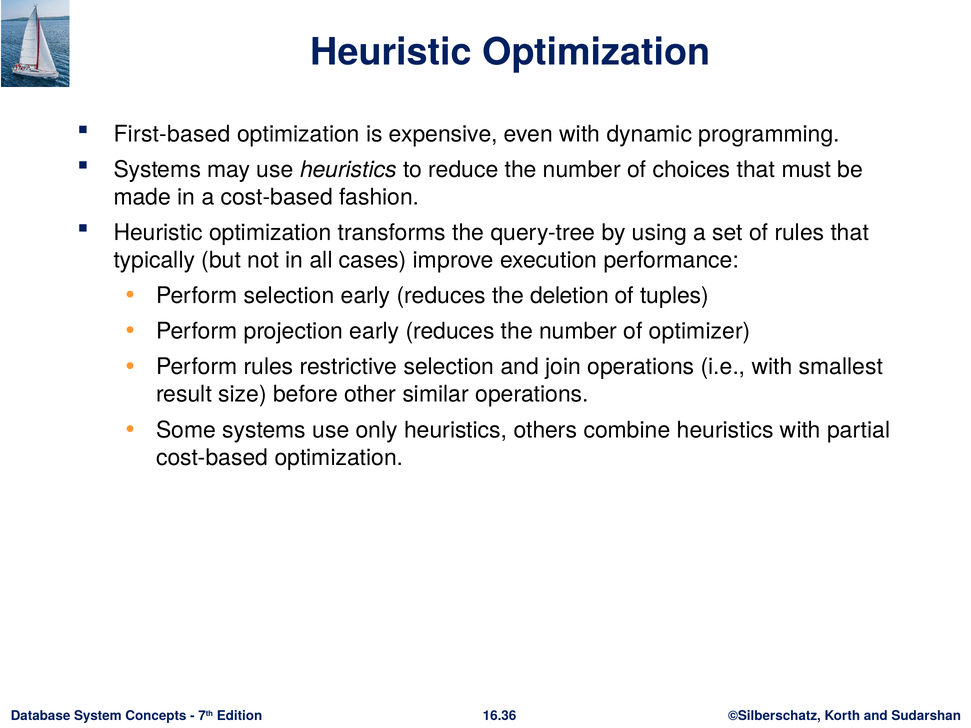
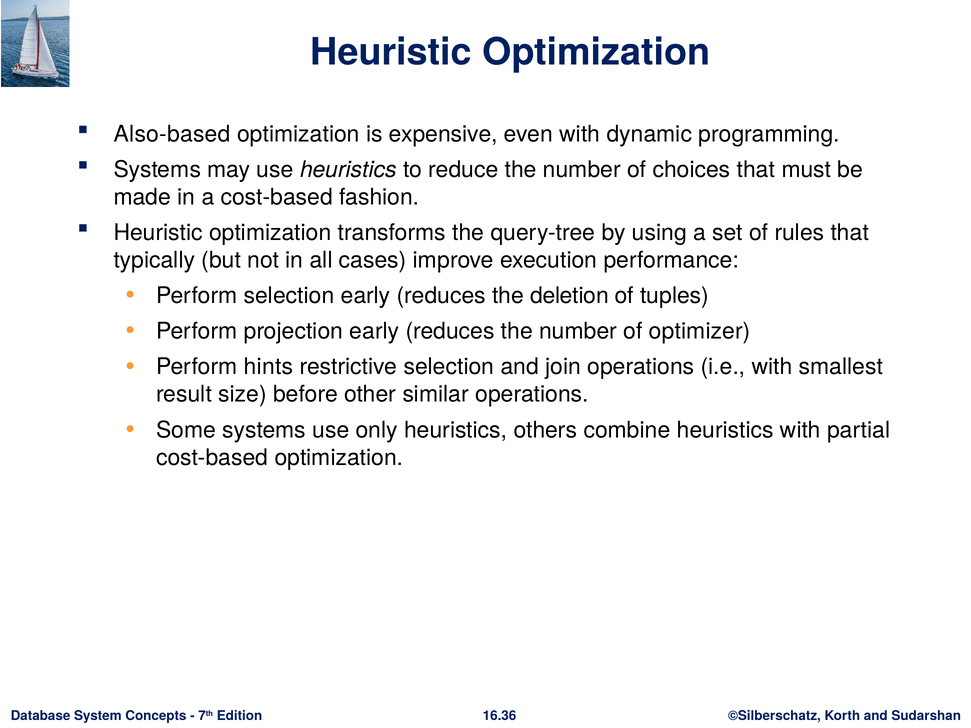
First-based: First-based -> Also-based
Perform rules: rules -> hints
